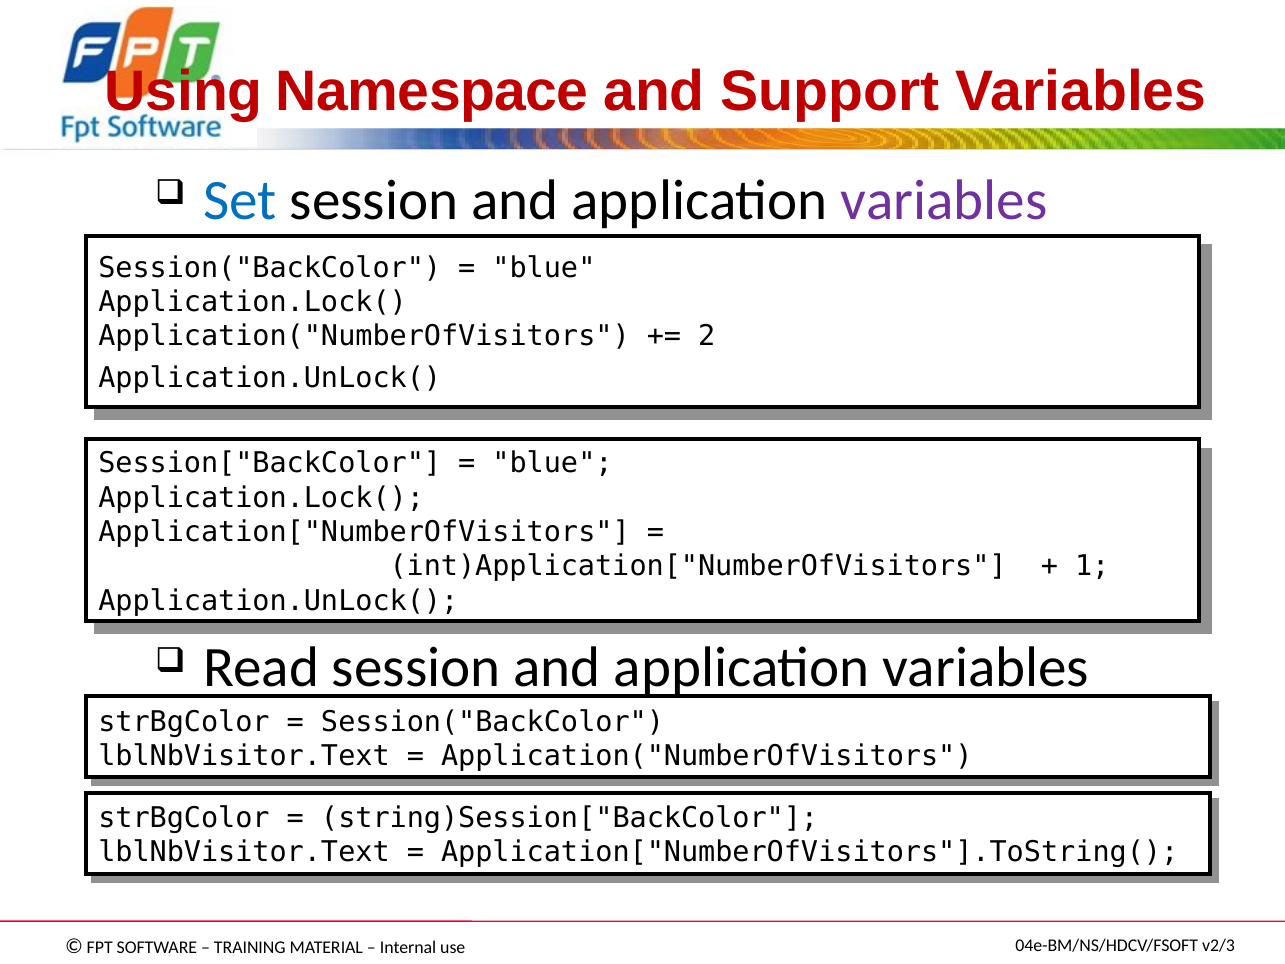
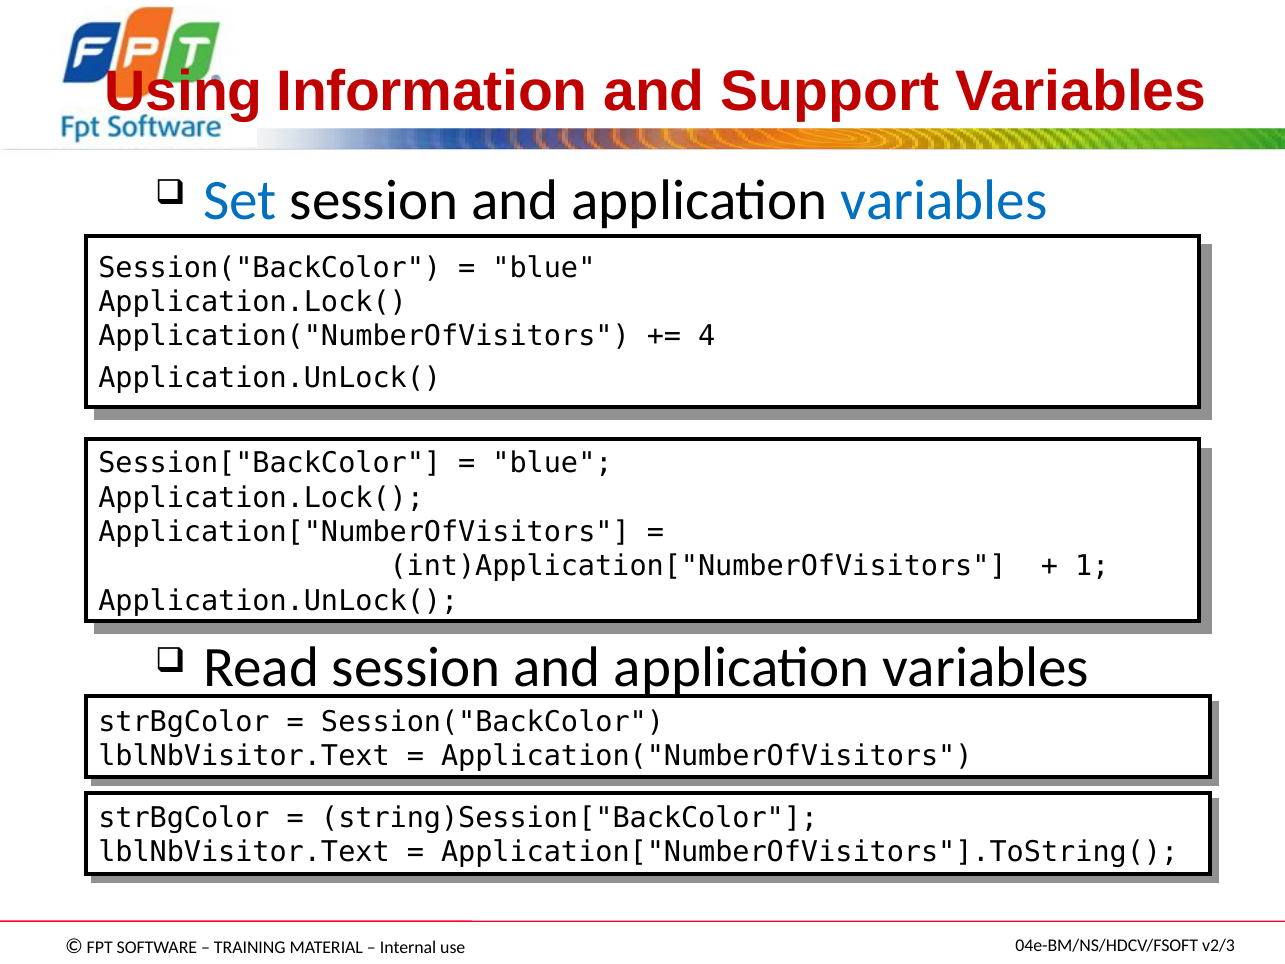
Namespace: Namespace -> Information
variables at (944, 200) colour: purple -> blue
2: 2 -> 4
